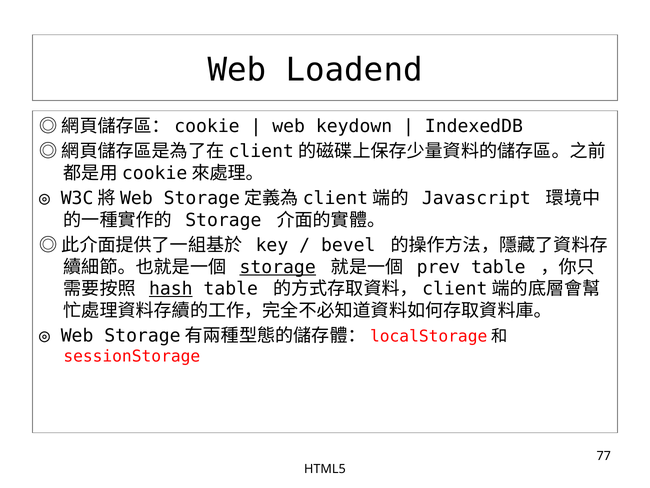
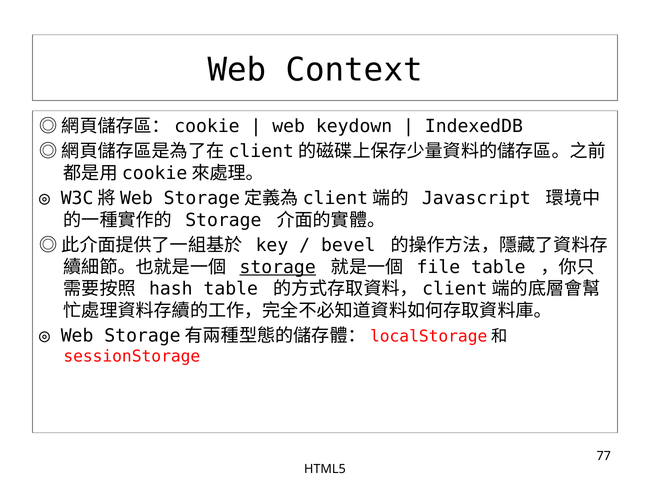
Loadend: Loadend -> Context
prev: prev -> file
hash underline: present -> none
